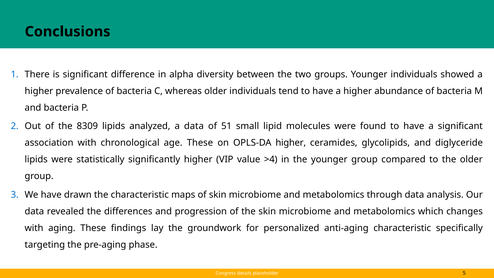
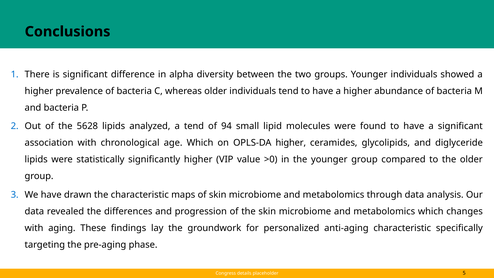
8309: 8309 -> 5628
a data: data -> tend
51: 51 -> 94
age These: These -> Which
>4: >4 -> >0
